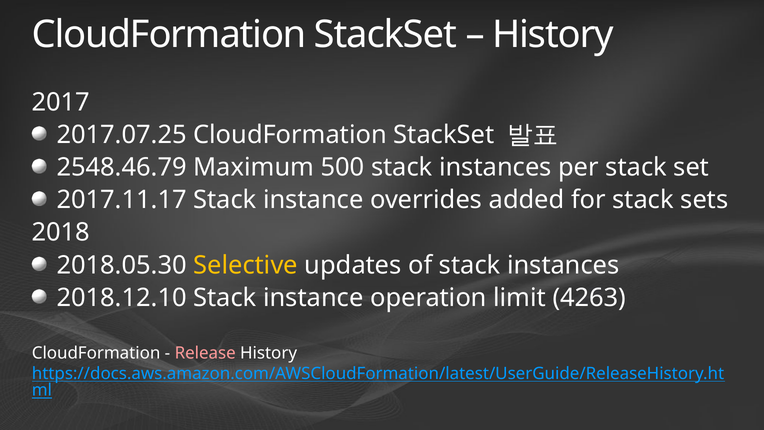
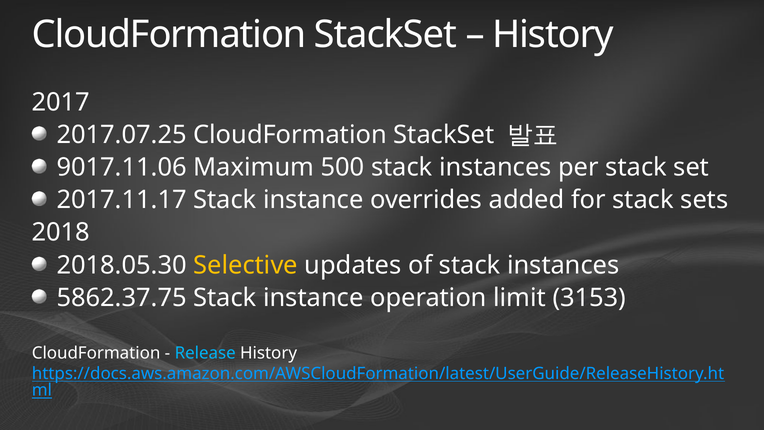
2548.46.79: 2548.46.79 -> 9017.11.06
2018.12.10: 2018.12.10 -> 5862.37.75
4263: 4263 -> 3153
Release colour: pink -> light blue
